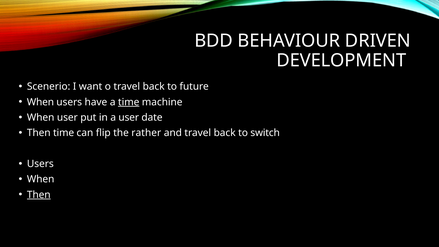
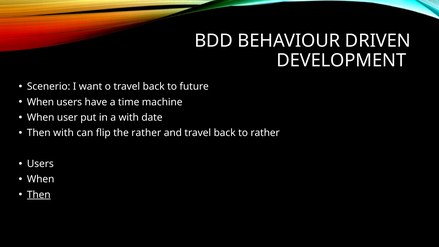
time at (129, 102) underline: present -> none
a user: user -> with
Then time: time -> with
to switch: switch -> rather
